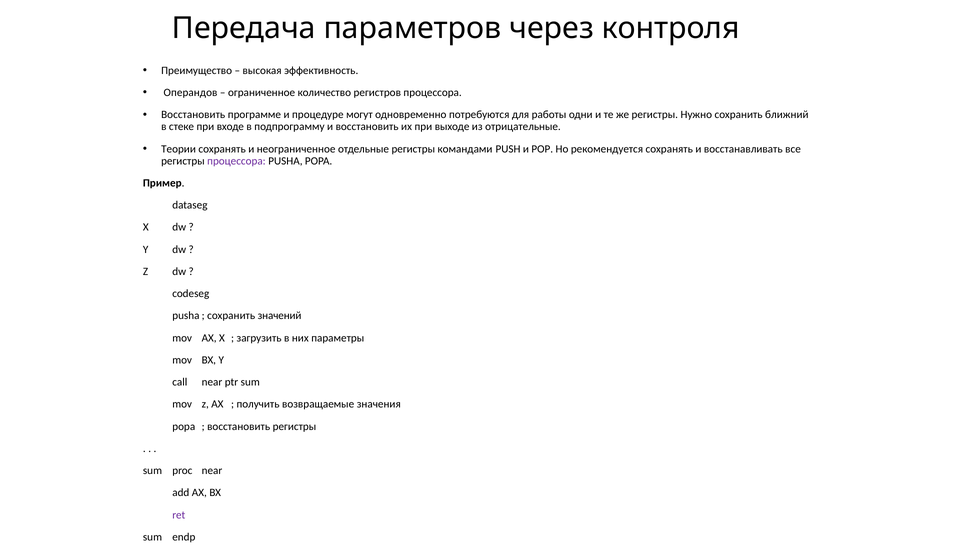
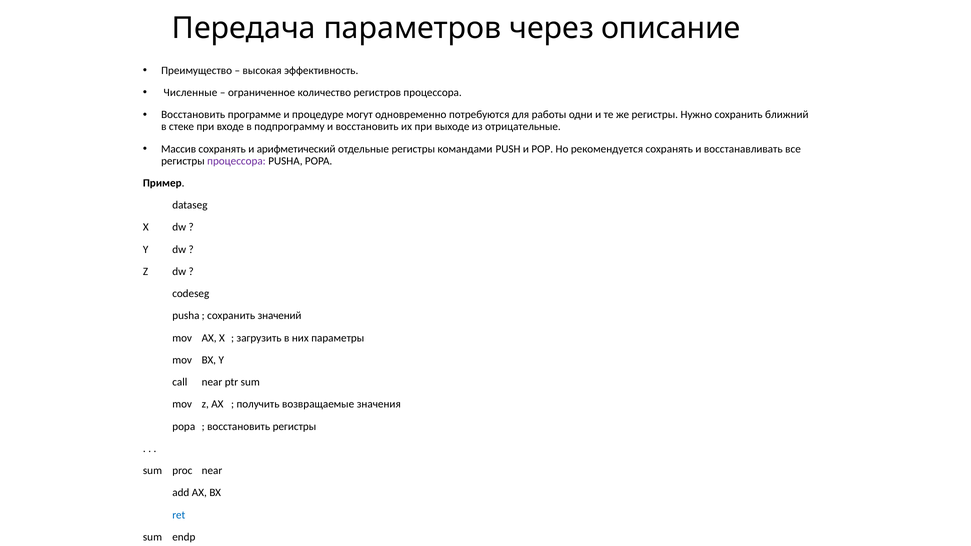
контроля: контроля -> описание
Операндов: Операндов -> Численные
Теории: Теории -> Массив
неограниченное: неограниченное -> арифметический
ret colour: purple -> blue
